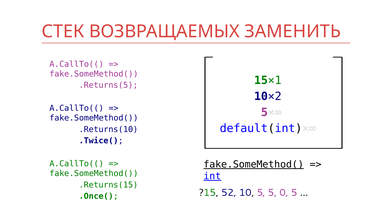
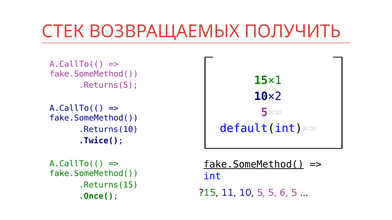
ЗАМЕНИТЬ: ЗАМЕНИТЬ -> ПОЛУЧИТЬ
int underline: present -> none
52: 52 -> 11
0: 0 -> 6
